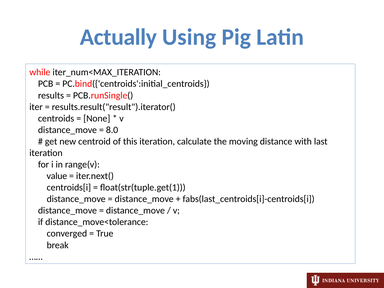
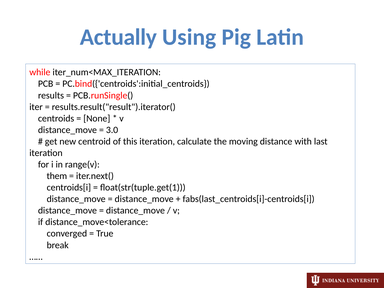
8.0: 8.0 -> 3.0
value: value -> them
